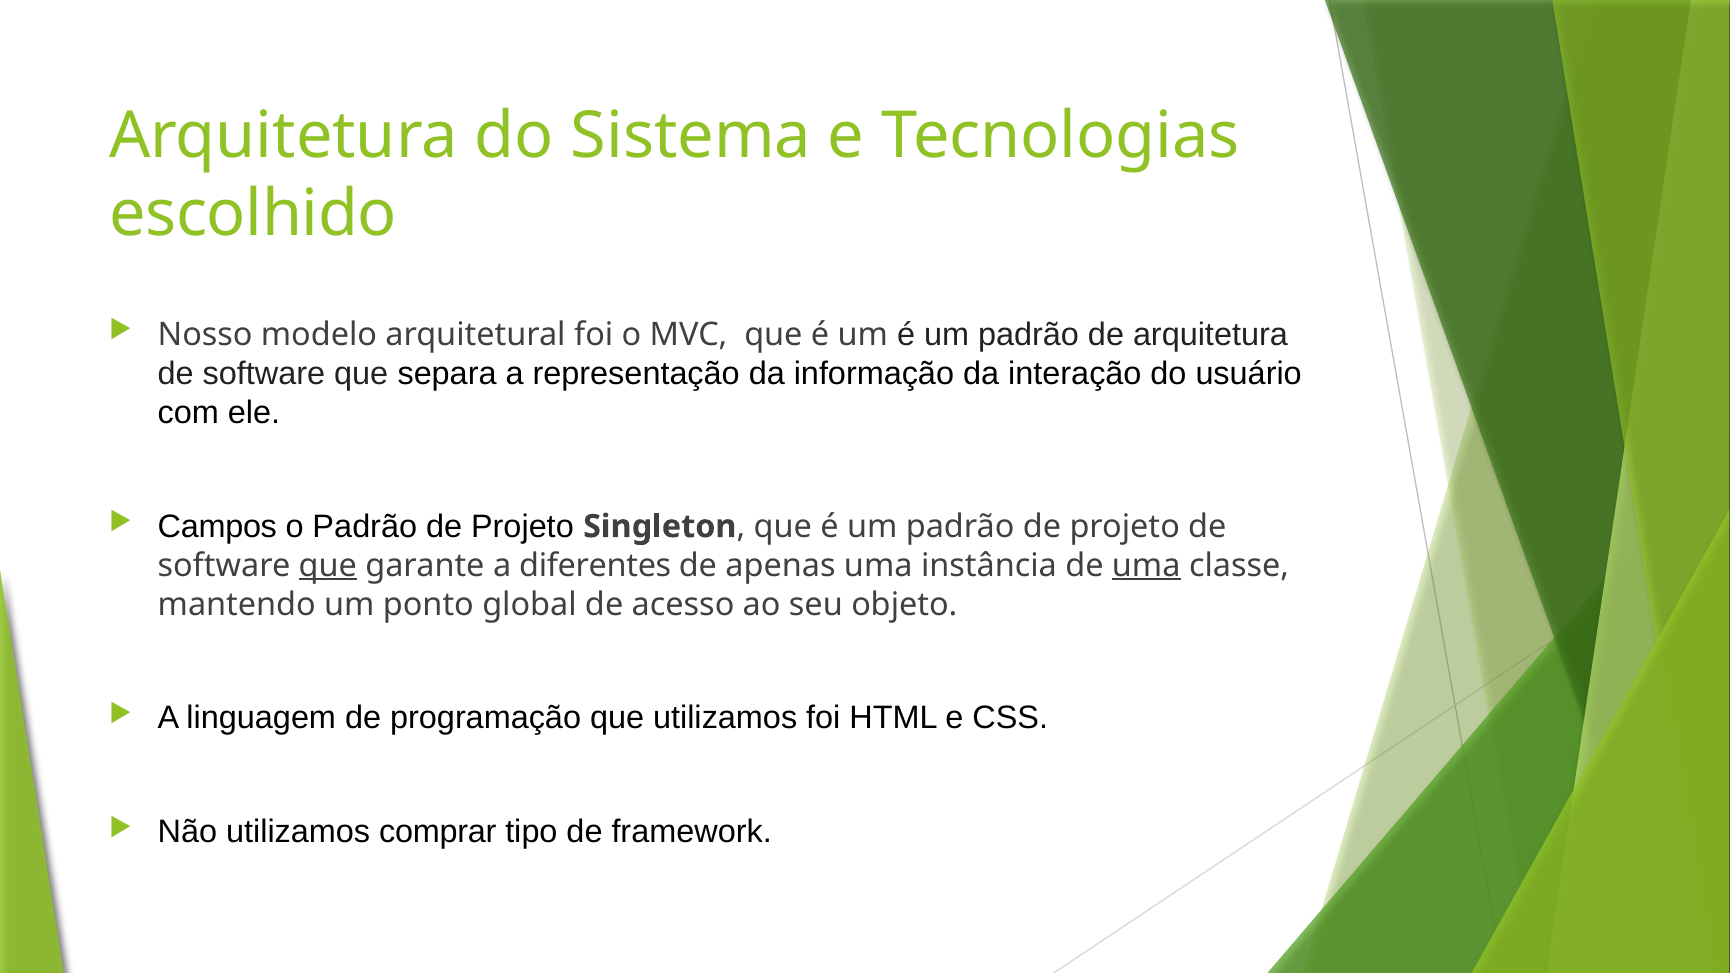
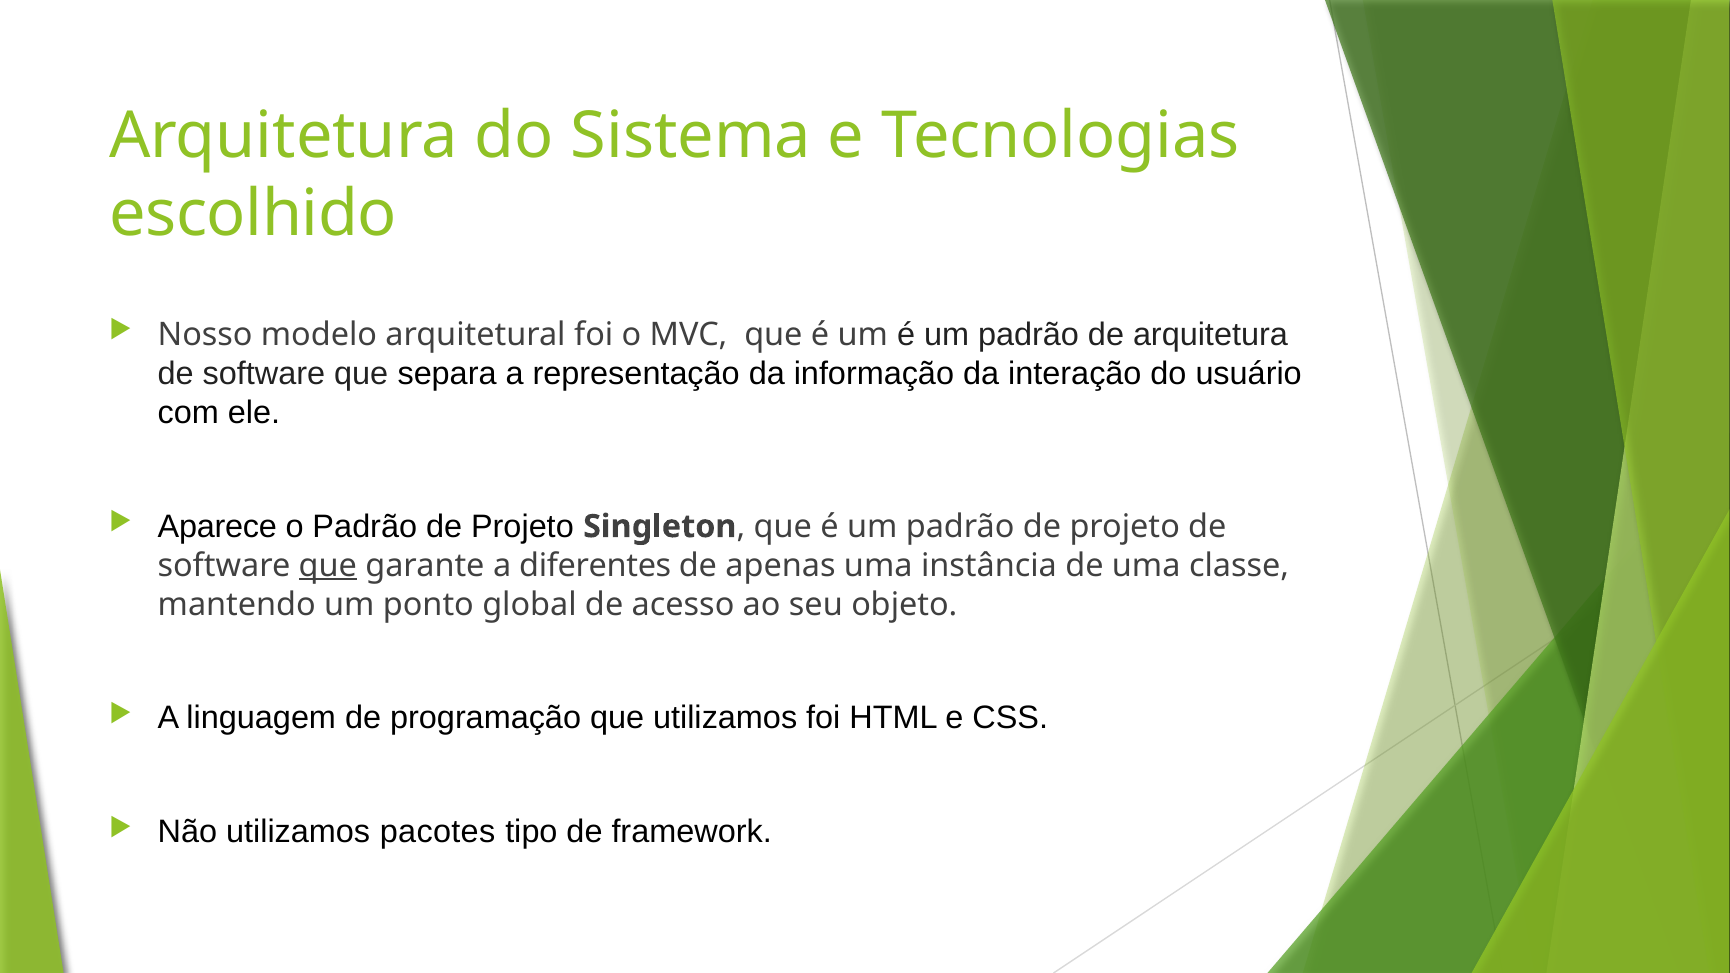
Campos: Campos -> Aparece
uma at (1146, 566) underline: present -> none
comprar: comprar -> pacotes
